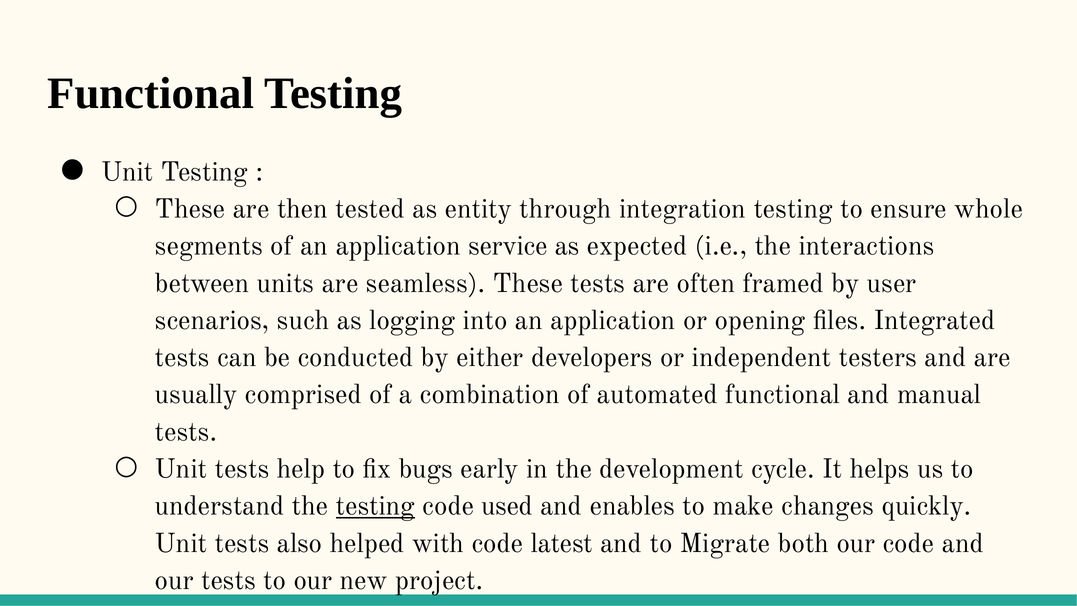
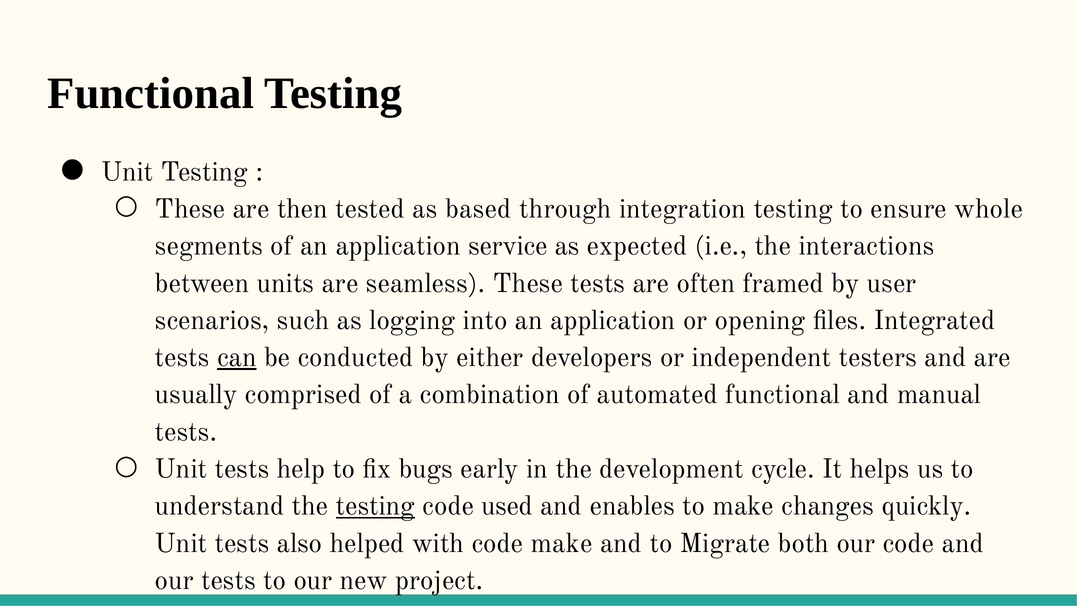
entity: entity -> based
can underline: none -> present
code latest: latest -> make
